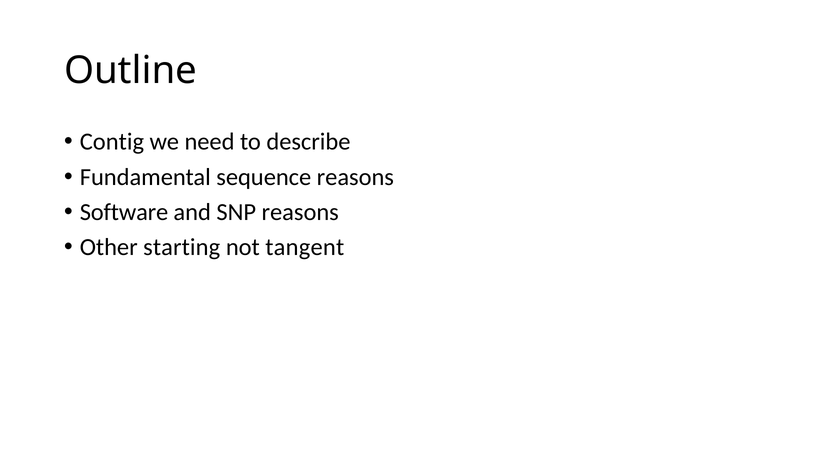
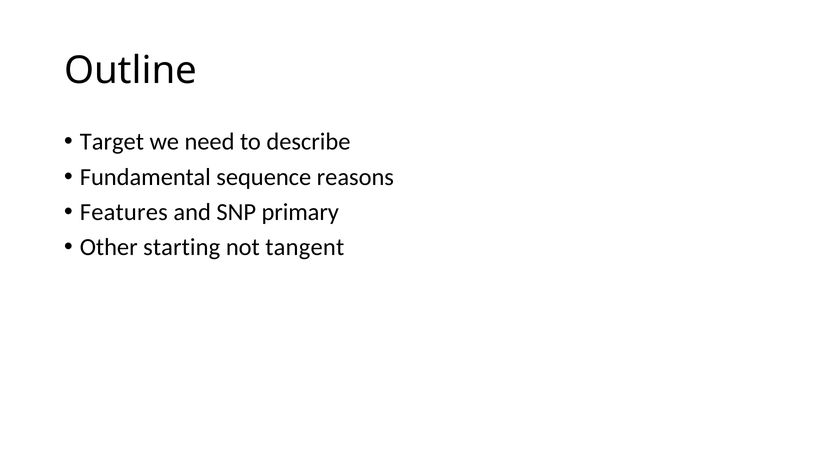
Contig: Contig -> Target
Software: Software -> Features
SNP reasons: reasons -> primary
